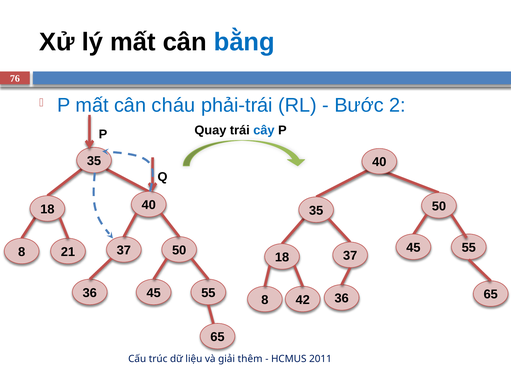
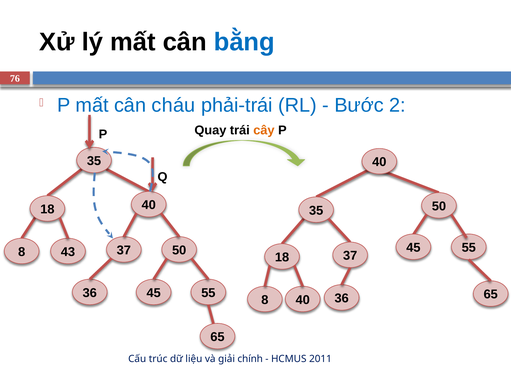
cây colour: blue -> orange
21: 21 -> 43
8 42: 42 -> 40
thêm: thêm -> chính
